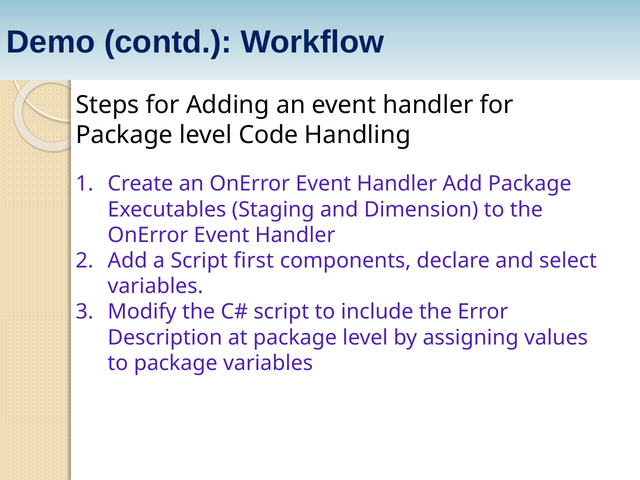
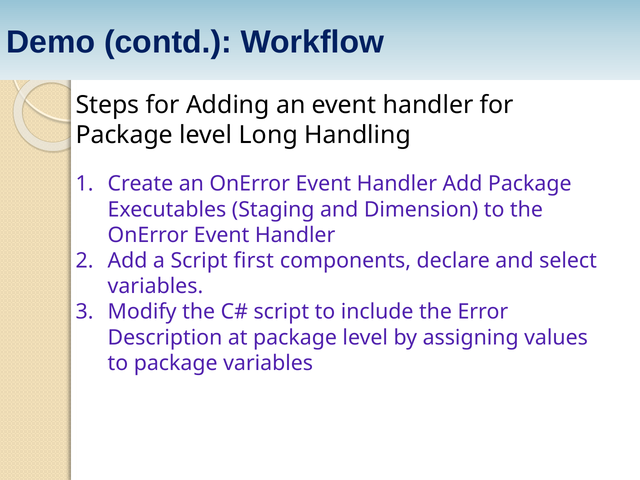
Code: Code -> Long
